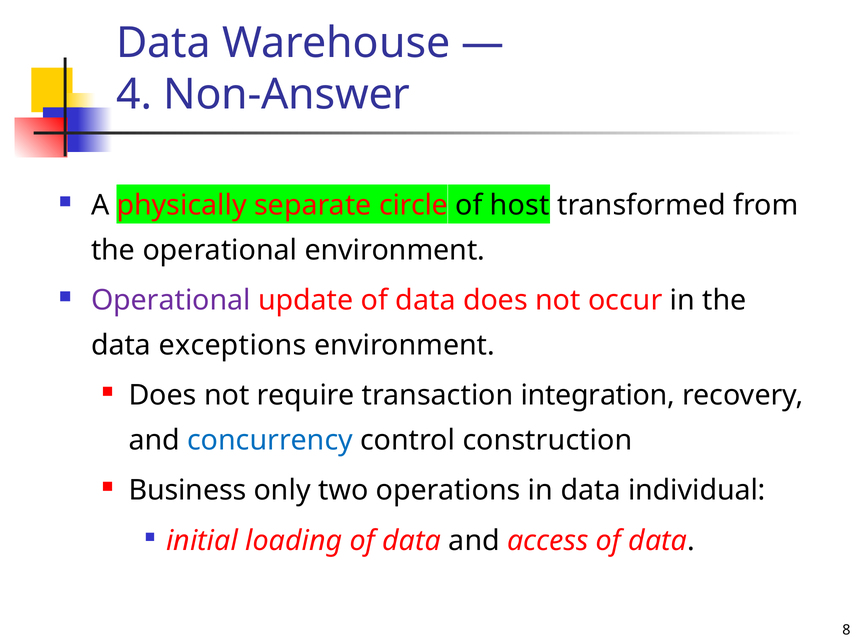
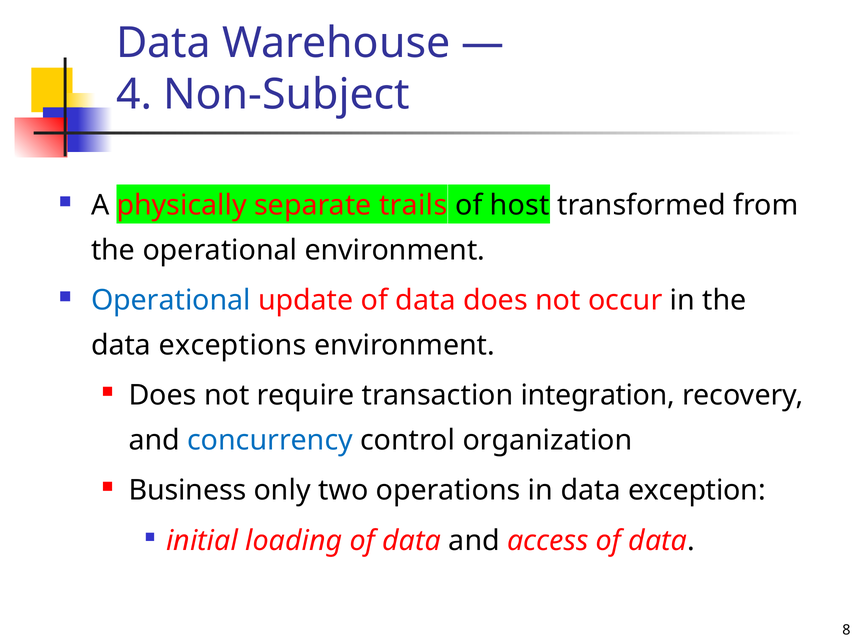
Non-Answer: Non-Answer -> Non-Subject
circle: circle -> trails
Operational at (171, 301) colour: purple -> blue
construction: construction -> organization
individual: individual -> exception
